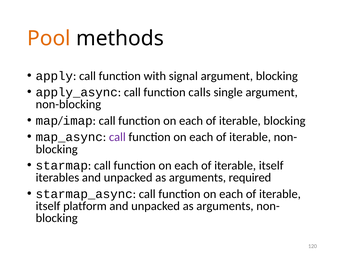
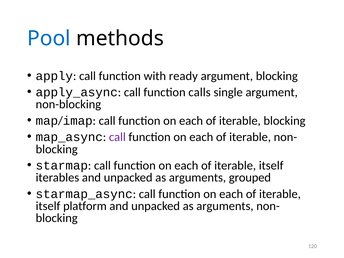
Pool colour: orange -> blue
signal: signal -> ready
required: required -> grouped
